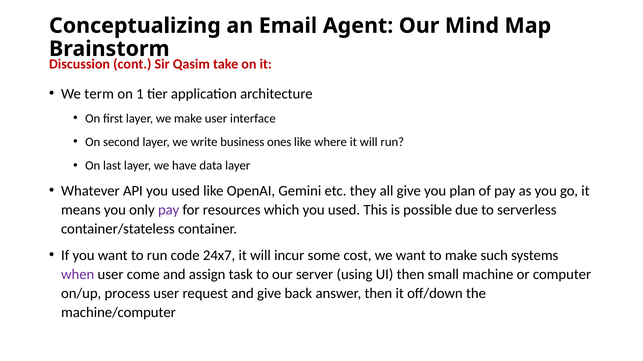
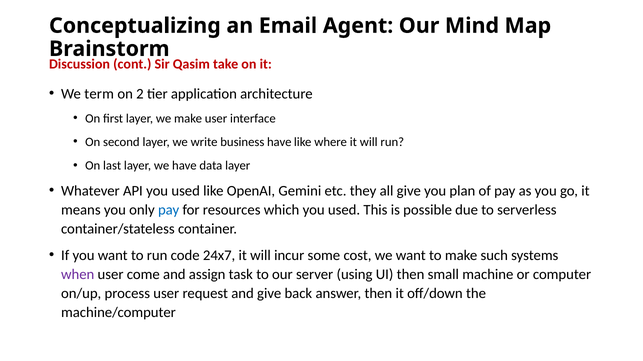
1: 1 -> 2
business ones: ones -> have
pay at (169, 210) colour: purple -> blue
